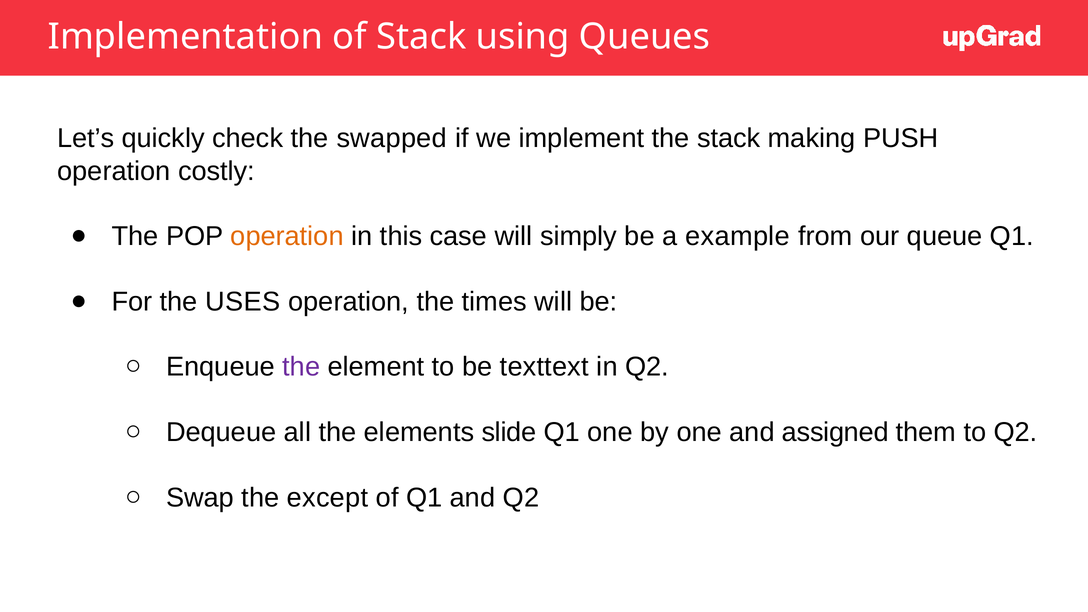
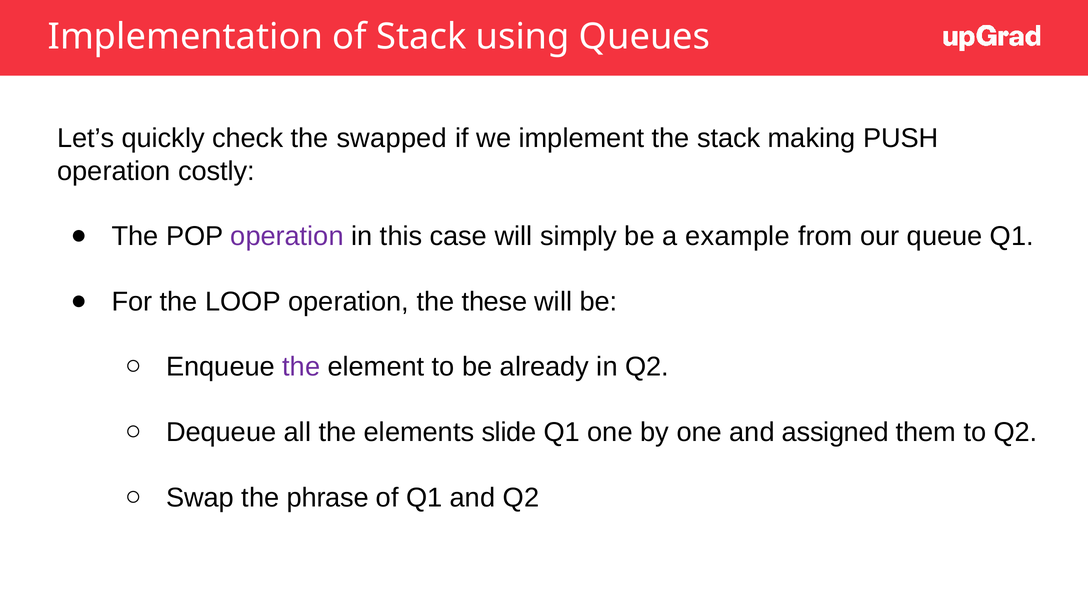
operation at (287, 236) colour: orange -> purple
USES: USES -> LOOP
times: times -> these
texttext: texttext -> already
except: except -> phrase
